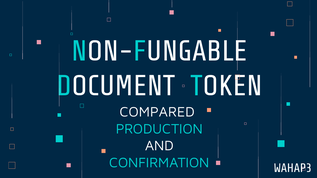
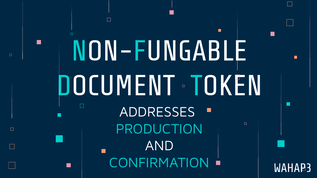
COMPARED: COMPARED -> ADDRESSES
